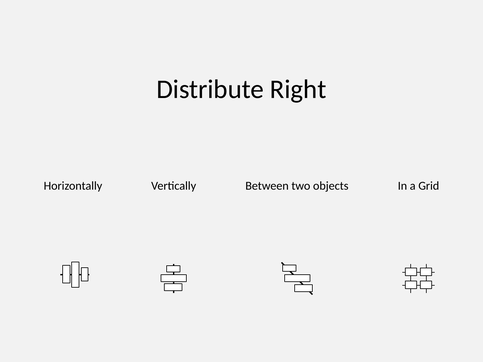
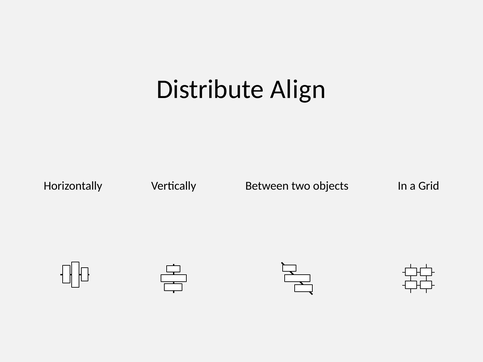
Right: Right -> Align
